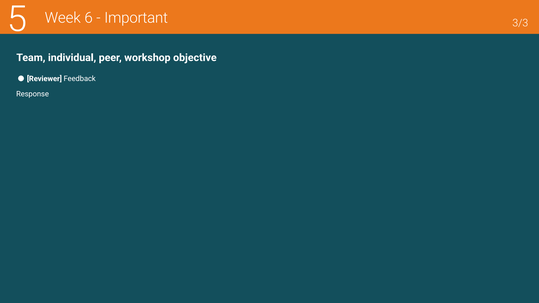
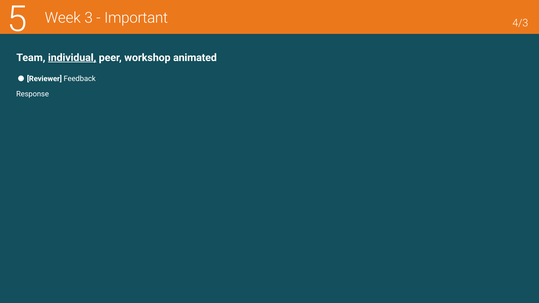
6: 6 -> 3
3/3: 3/3 -> 4/3
individual underline: none -> present
objective: objective -> animated
